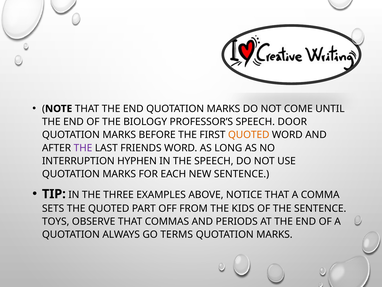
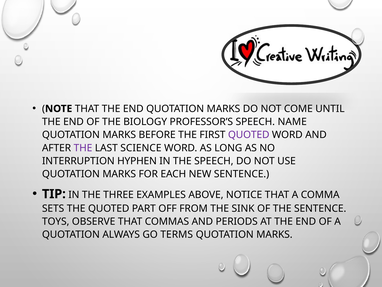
DOOR: DOOR -> NAME
QUOTED at (249, 135) colour: orange -> purple
FRIENDS: FRIENDS -> SCIENCE
KIDS: KIDS -> SINK
